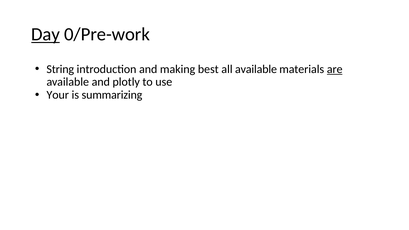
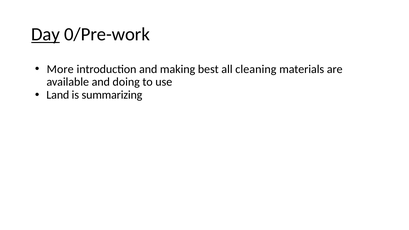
String: String -> More
all available: available -> cleaning
are underline: present -> none
plotly: plotly -> doing
Your: Your -> Land
